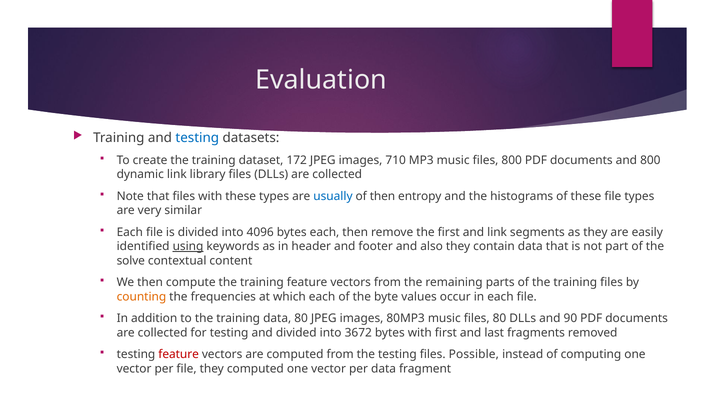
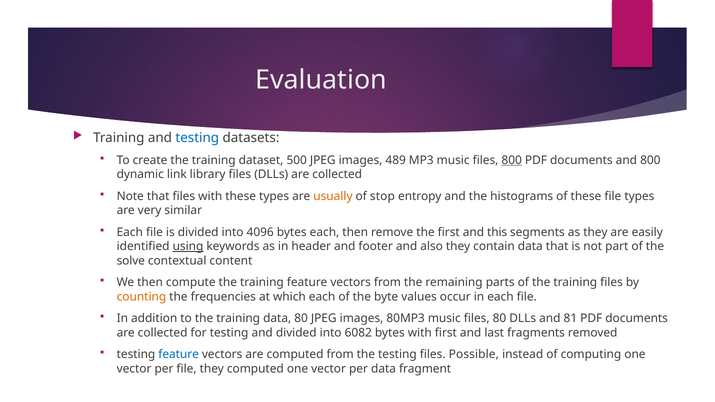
172: 172 -> 500
710: 710 -> 489
800 at (512, 160) underline: none -> present
usually colour: blue -> orange
of then: then -> stop
and link: link -> this
90: 90 -> 81
3672: 3672 -> 6082
feature at (179, 354) colour: red -> blue
